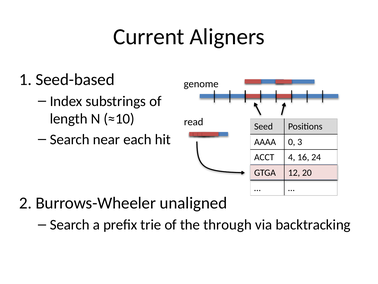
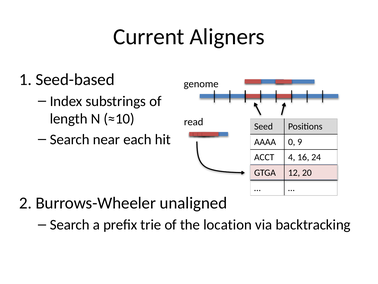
3: 3 -> 9
through: through -> location
